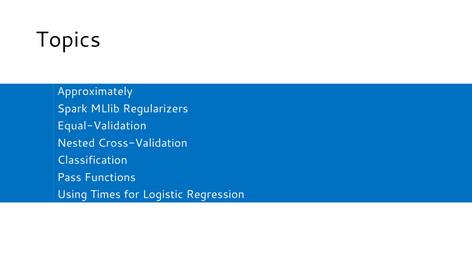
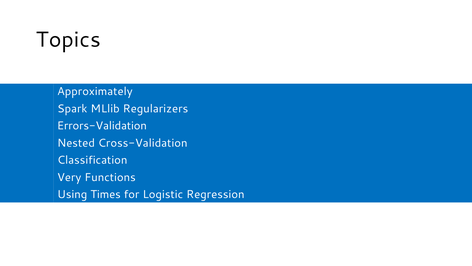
Equal-Validation: Equal-Validation -> Errors-Validation
Pass: Pass -> Very
